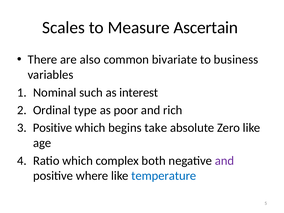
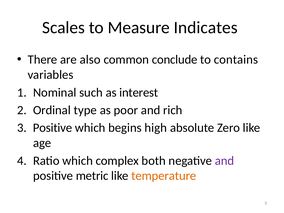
Ascertain: Ascertain -> Indicates
bivariate: bivariate -> conclude
business: business -> contains
take: take -> high
where: where -> metric
temperature colour: blue -> orange
